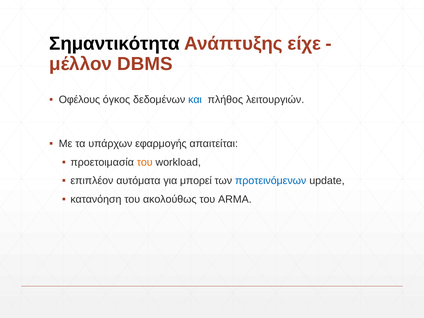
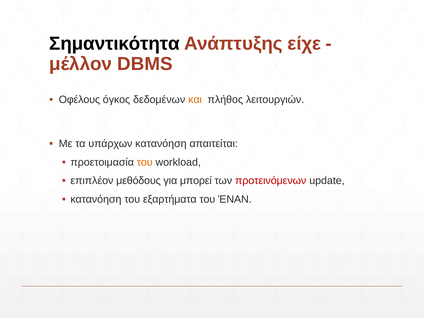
και colour: blue -> orange
υπάρχων εφαρμογής: εφαρμογής -> κατανόηση
αυτόματα: αυτόματα -> μεθόδους
προτεινόμενων colour: blue -> red
ακολούθως: ακολούθως -> εξαρτήματα
ARMA: ARMA -> ΈΝΑΝ
